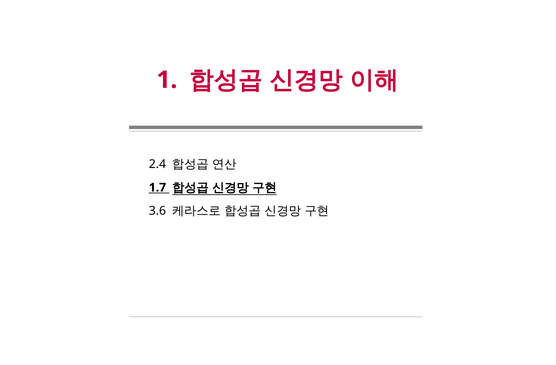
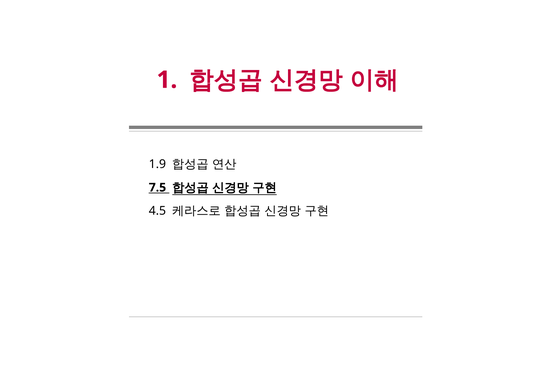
2.4: 2.4 -> 1.9
1.7: 1.7 -> 7.5
3.6: 3.6 -> 4.5
